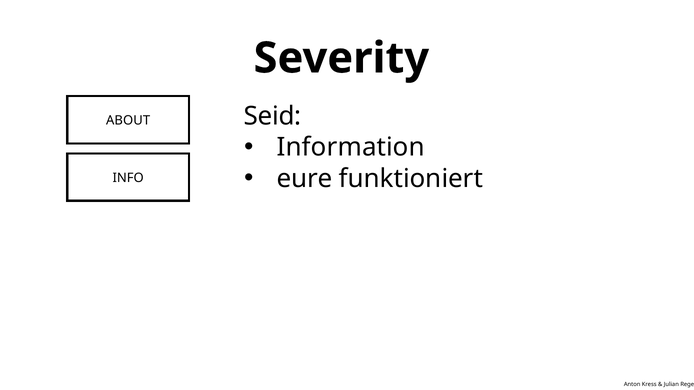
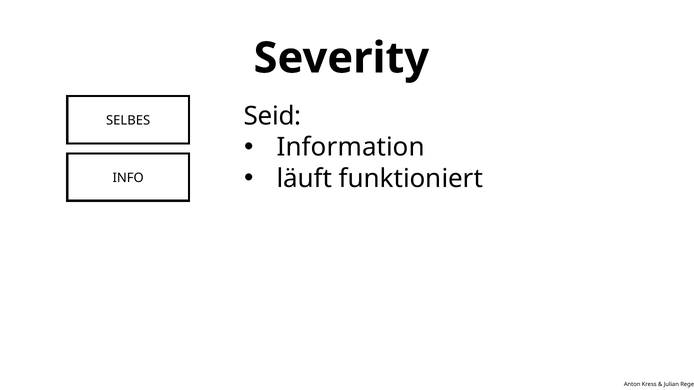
ABOUT: ABOUT -> SELBES
eure: eure -> läuft
